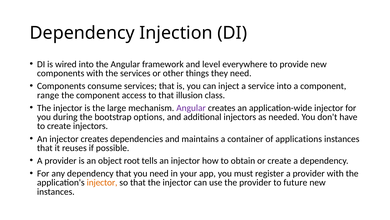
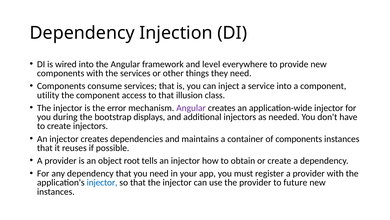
range: range -> utility
large: large -> error
options: options -> displays
of applications: applications -> components
injector at (102, 182) colour: orange -> blue
